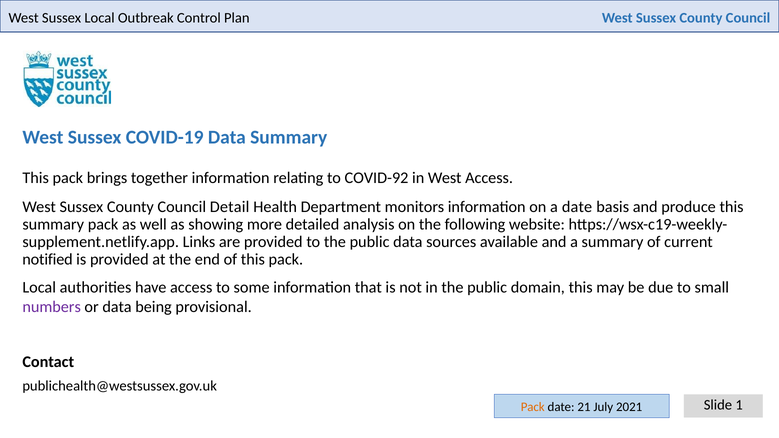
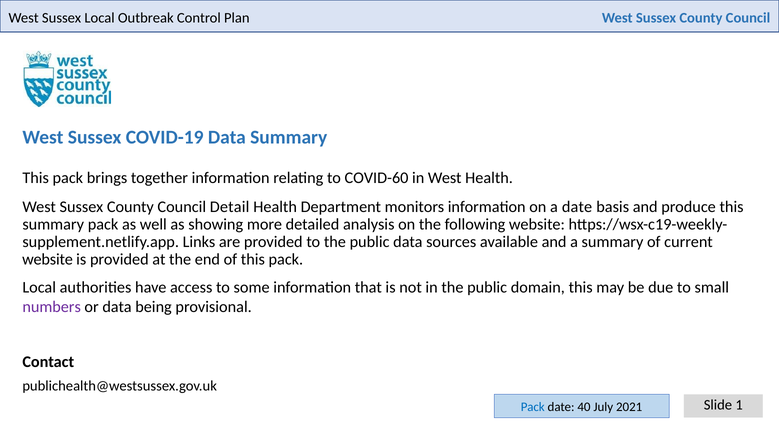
COVID-92: COVID-92 -> COVID-60
West Access: Access -> Health
notified at (48, 260): notified -> website
Pack at (533, 407) colour: orange -> blue
21: 21 -> 40
